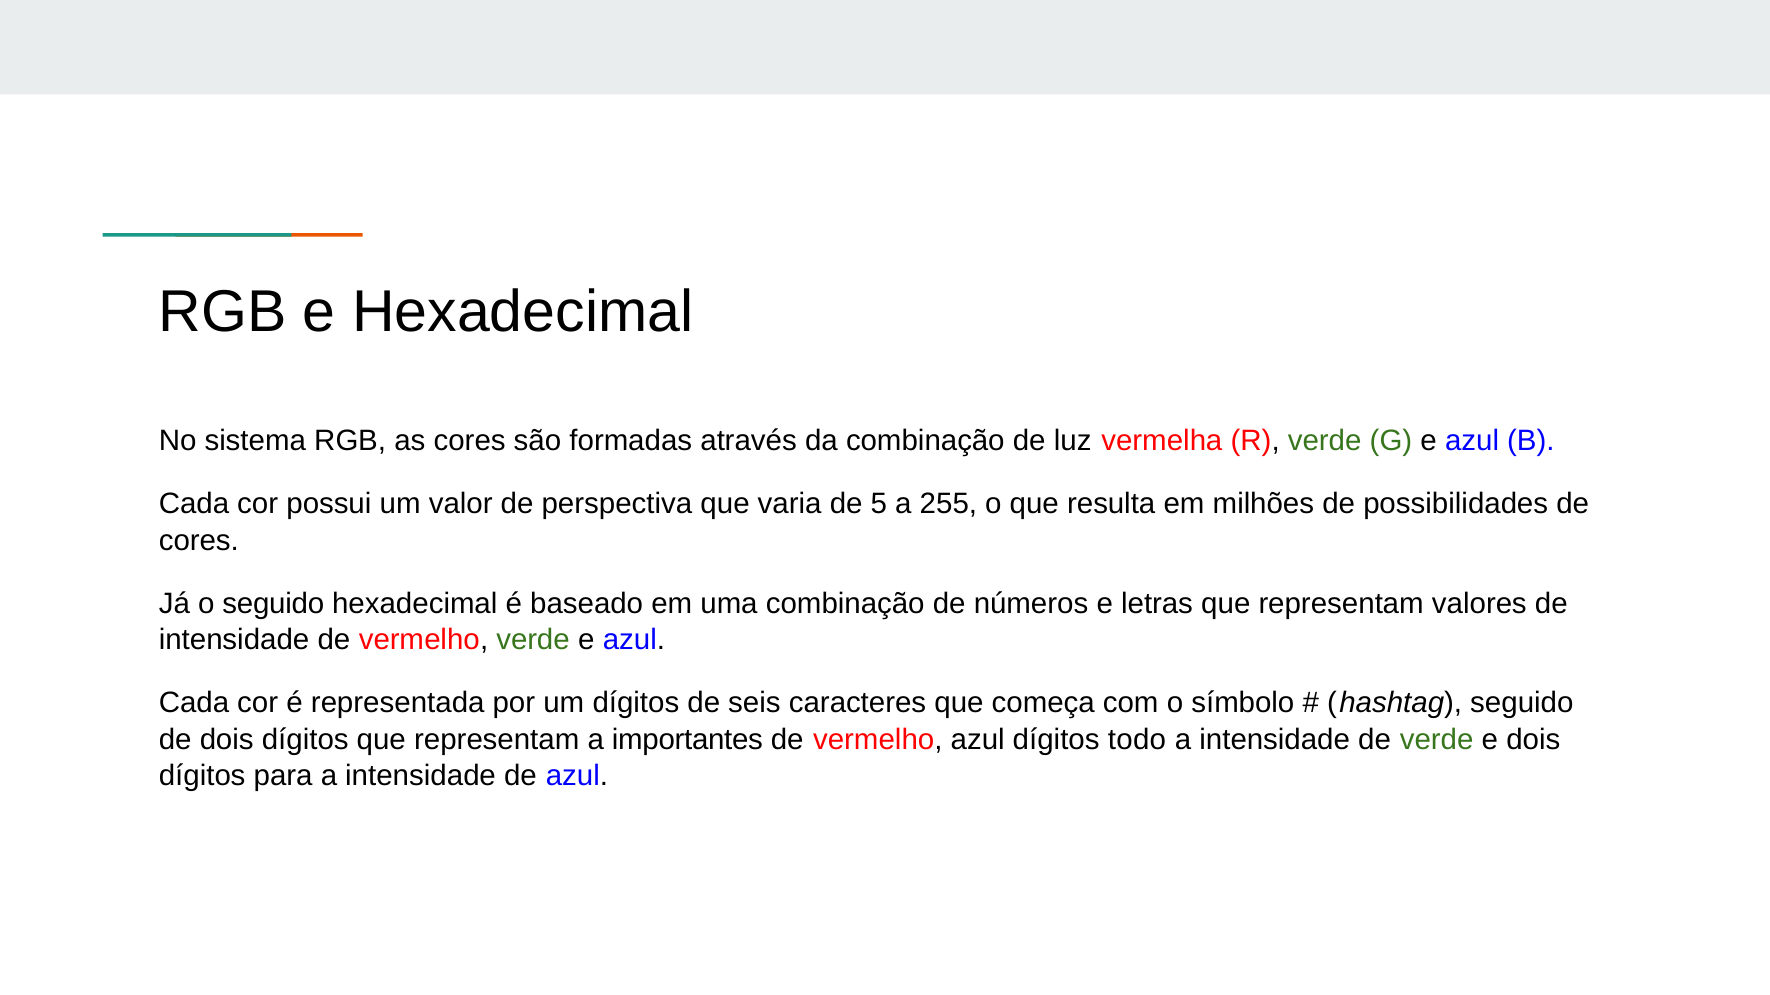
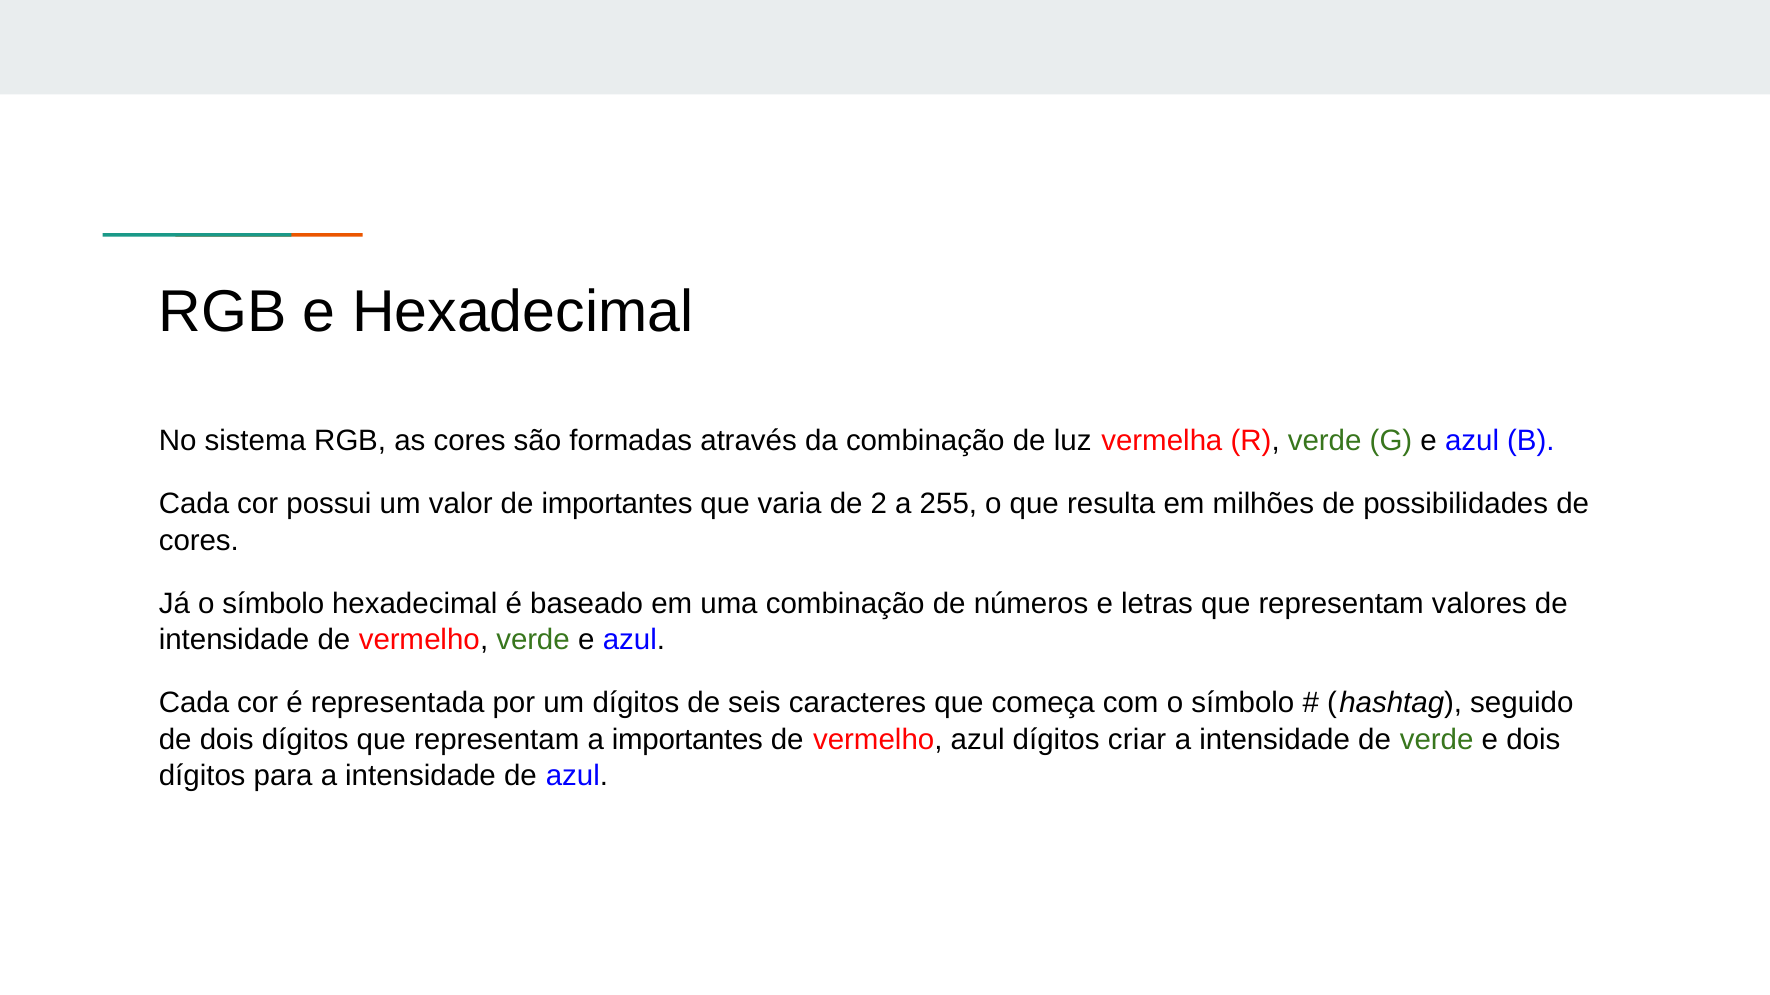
de perspectiva: perspectiva -> importantes
5: 5 -> 2
Já o seguido: seguido -> símbolo
todo: todo -> criar
